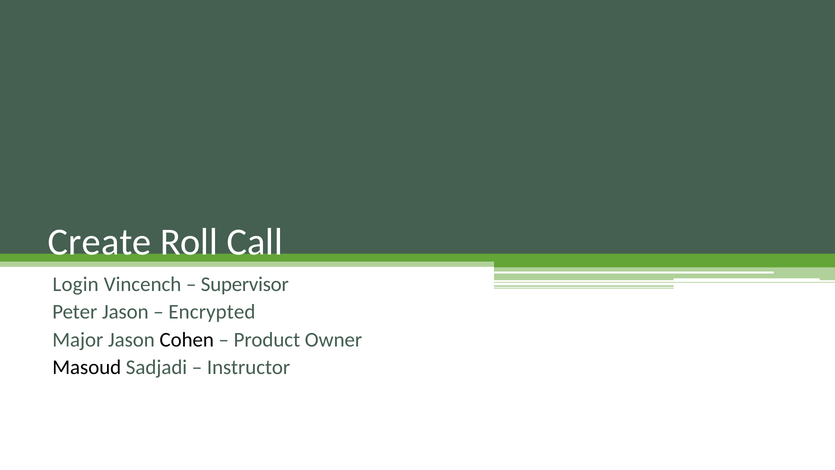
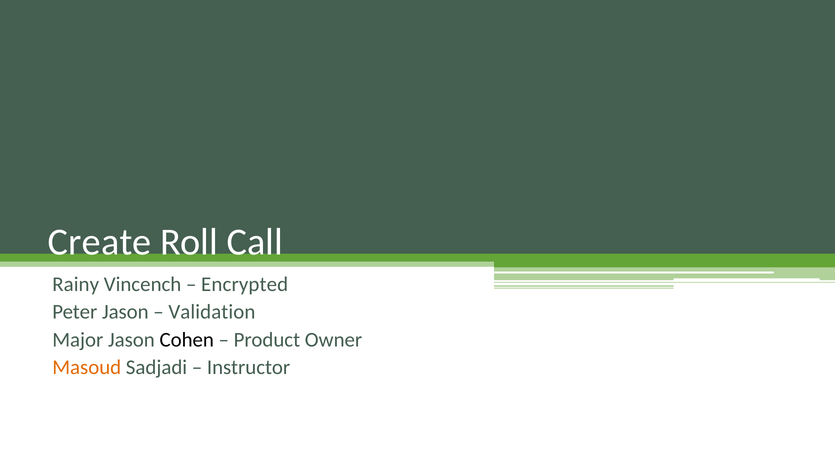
Login: Login -> Rainy
Supervisor: Supervisor -> Encrypted
Encrypted: Encrypted -> Validation
Masoud colour: black -> orange
